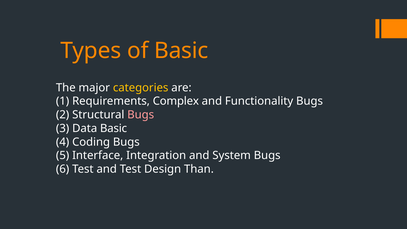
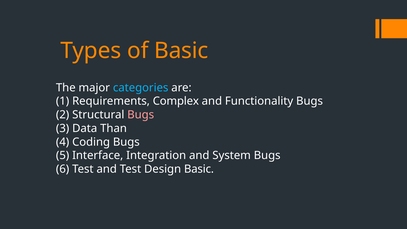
categories colour: yellow -> light blue
Data Basic: Basic -> Than
Design Than: Than -> Basic
